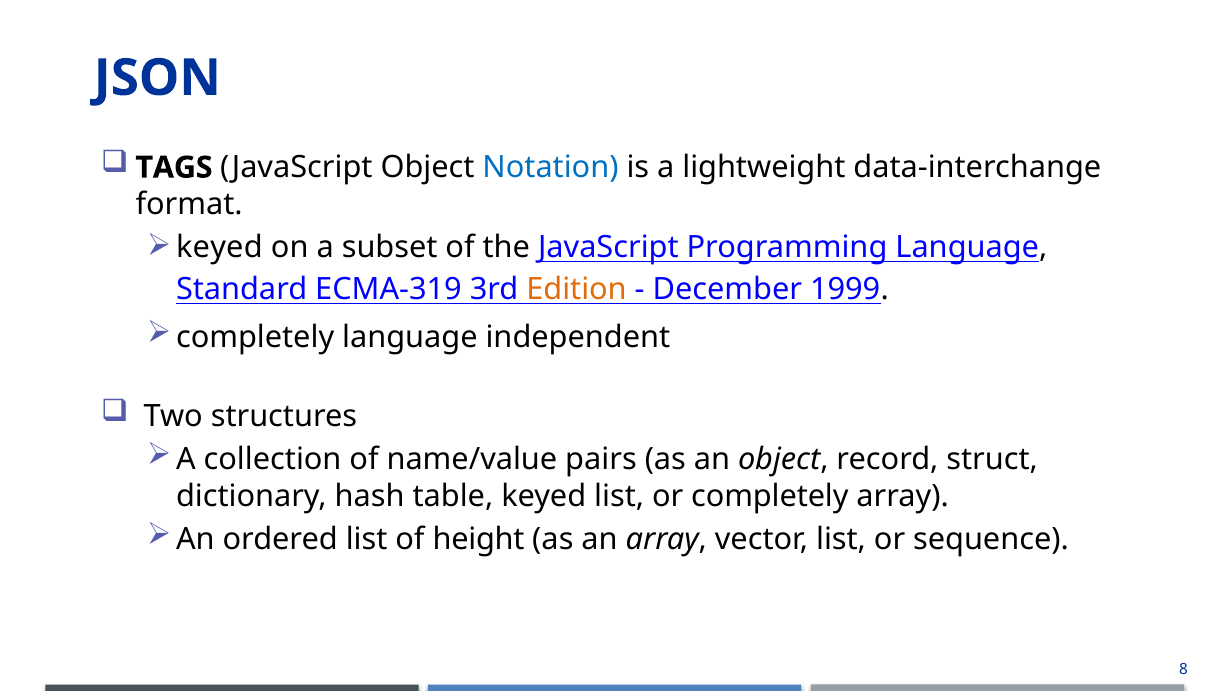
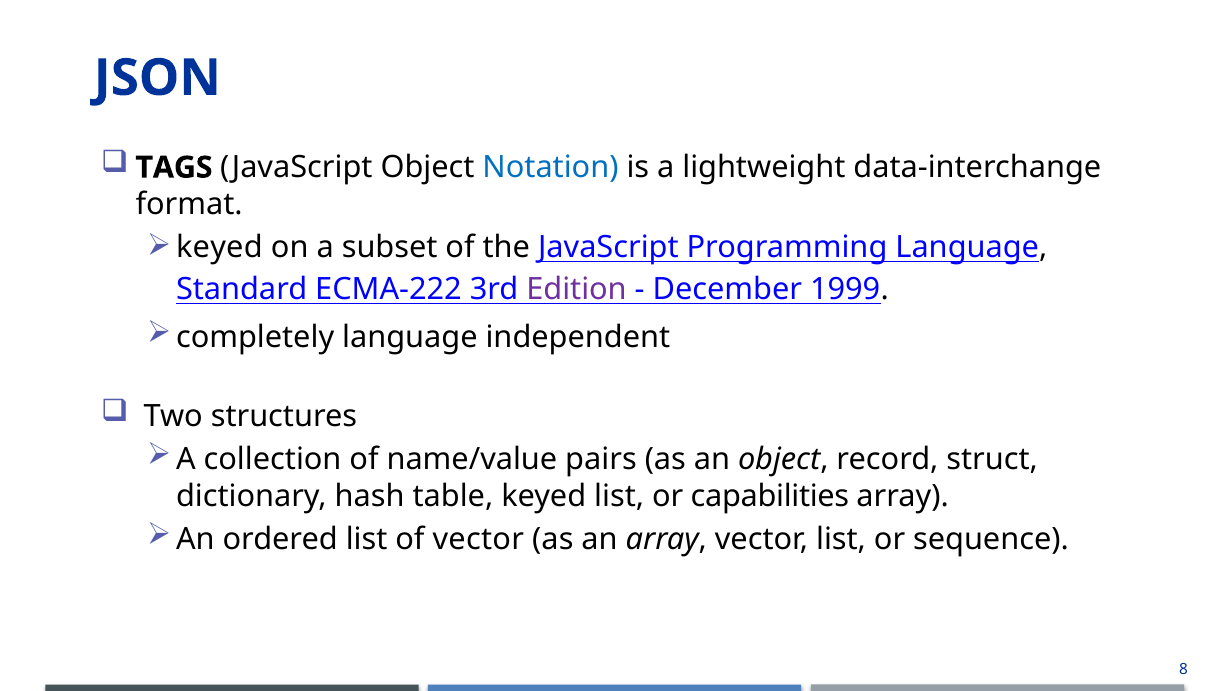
ECMA-319: ECMA-319 -> ECMA-222
Edition colour: orange -> purple
or completely: completely -> capabilities
of height: height -> vector
